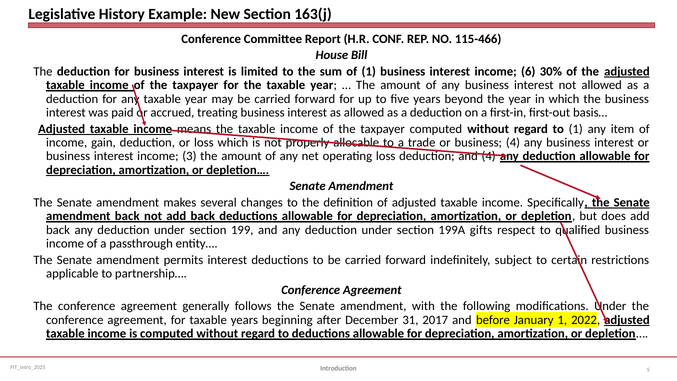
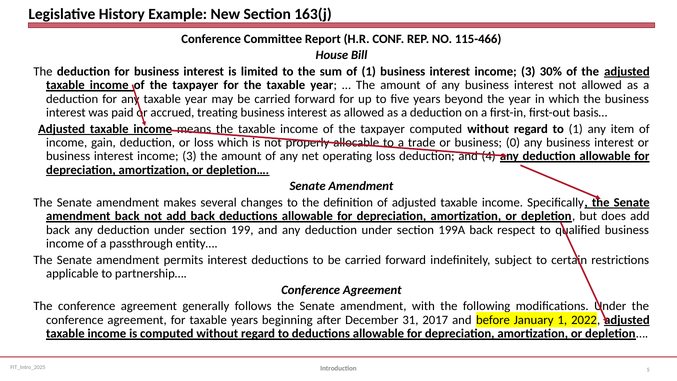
6 at (528, 71): 6 -> 3
business 4: 4 -> 0
199A gifts: gifts -> back
